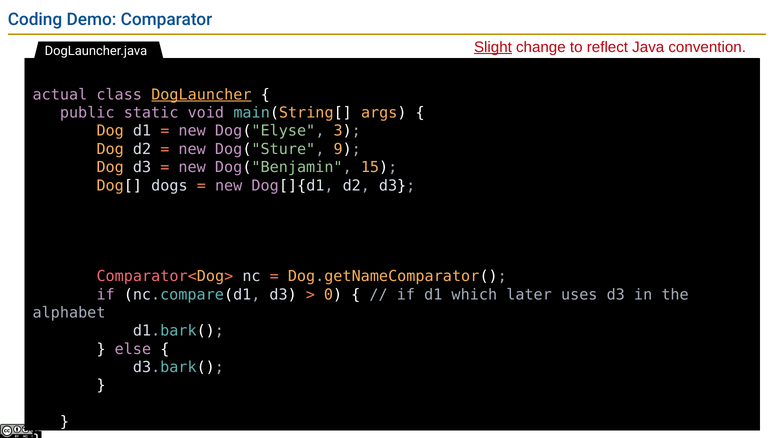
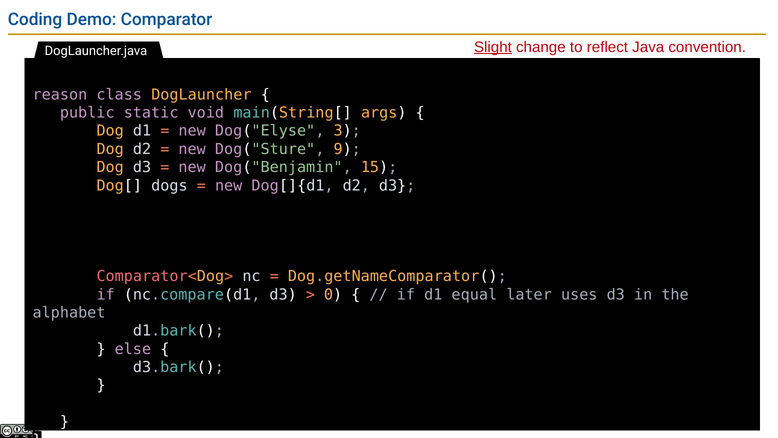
actual: actual -> reason
DogLauncher underline: present -> none
which: which -> equal
